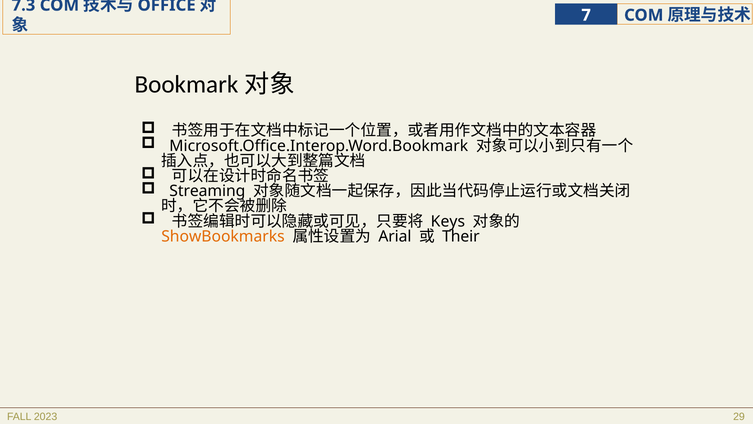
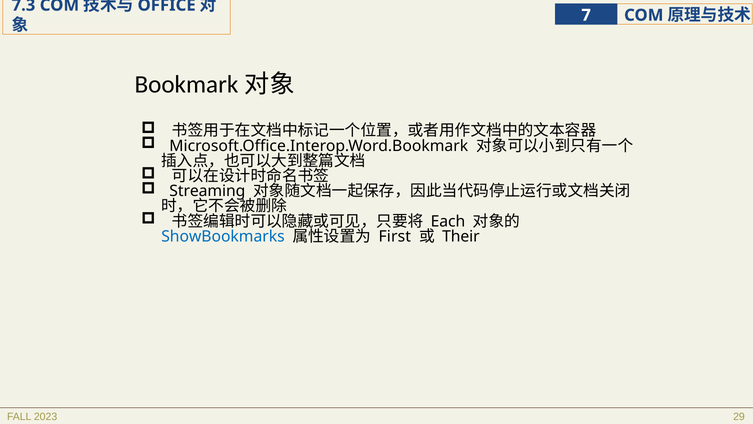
Keys: Keys -> Each
ShowBookmarks colour: orange -> blue
Arial: Arial -> First
